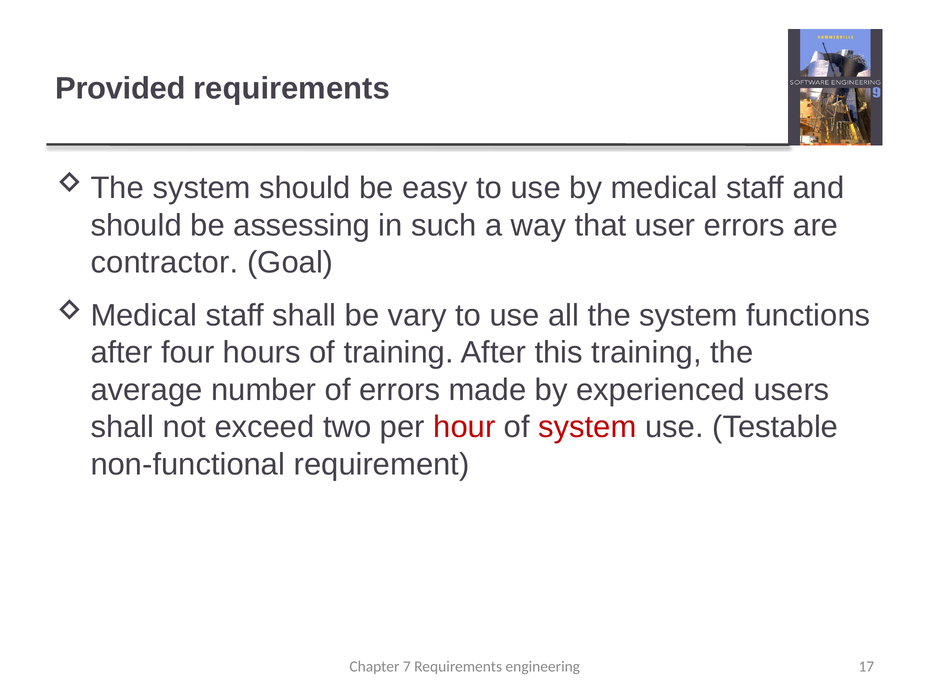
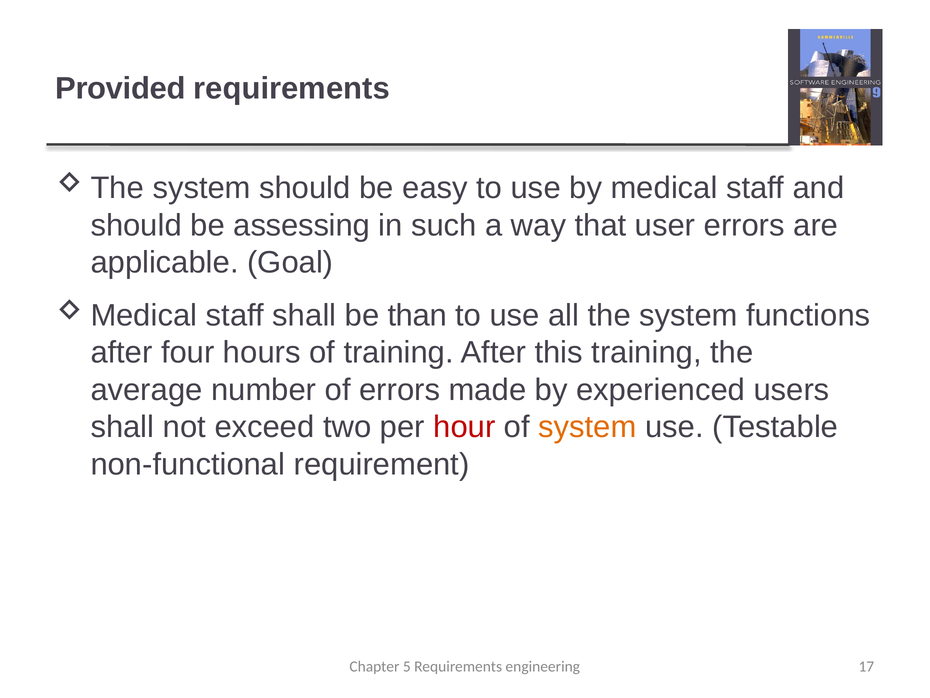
contractor: contractor -> applicable
vary: vary -> than
system at (587, 427) colour: red -> orange
7: 7 -> 5
